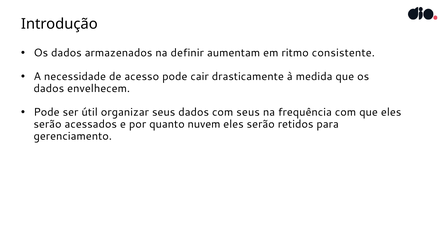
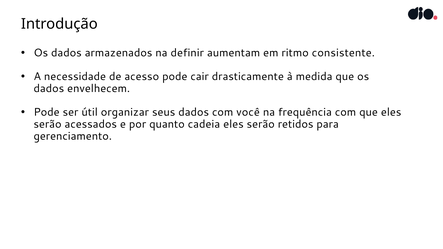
com seus: seus -> você
nuvem: nuvem -> cadeia
